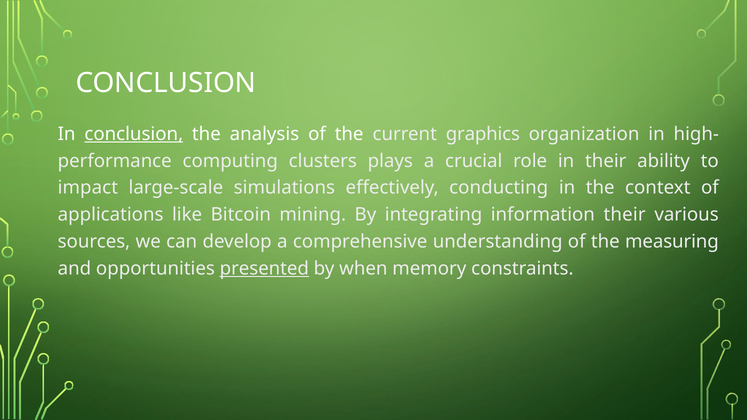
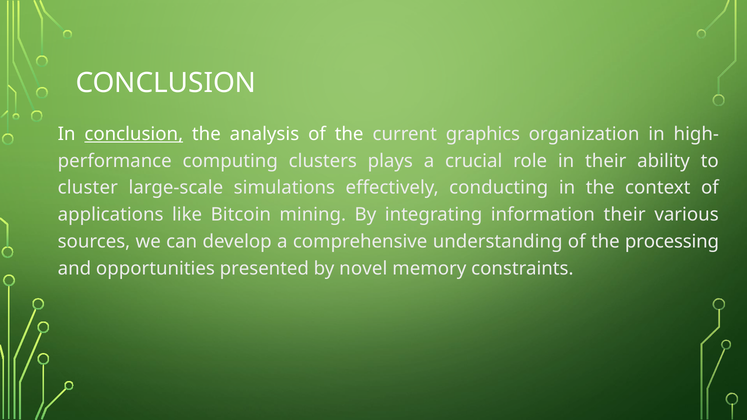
impact: impact -> cluster
measuring: measuring -> processing
presented underline: present -> none
when: when -> novel
